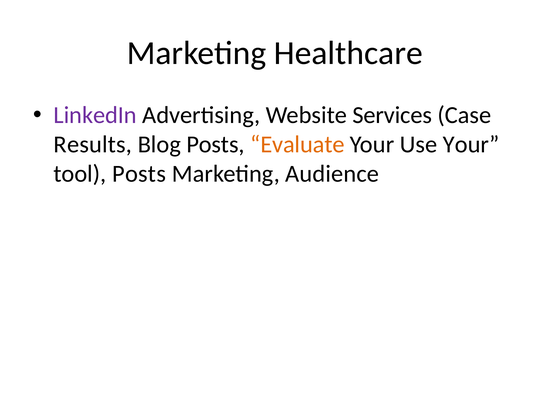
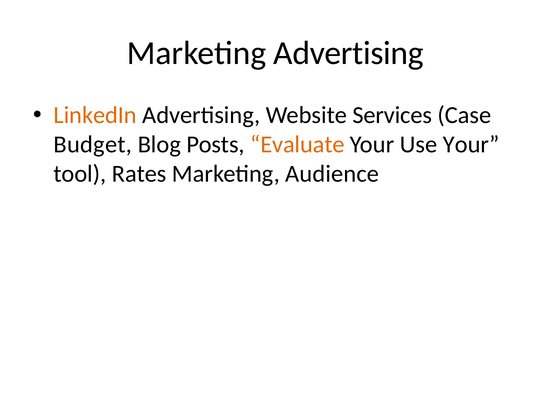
Marketing Healthcare: Healthcare -> Advertising
LinkedIn colour: purple -> orange
Results: Results -> Budget
tool Posts: Posts -> Rates
